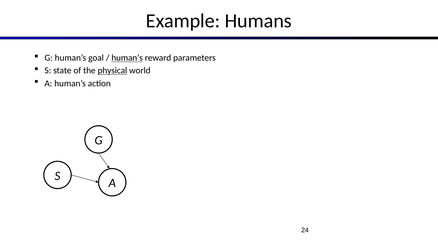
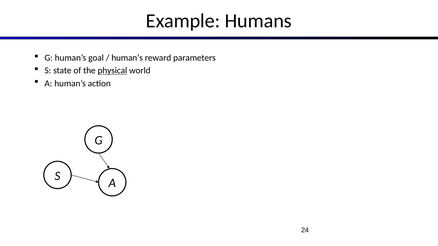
human’s at (127, 58) underline: present -> none
